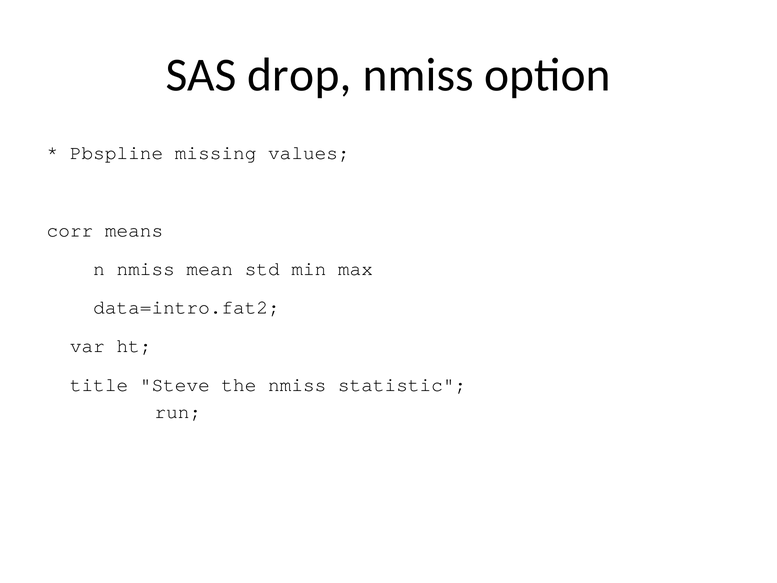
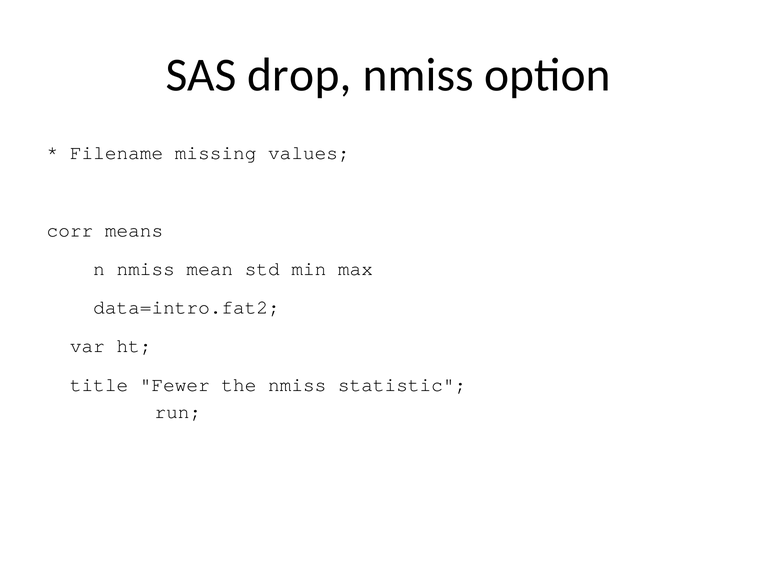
Pbspline: Pbspline -> Filename
Steve: Steve -> Fewer
